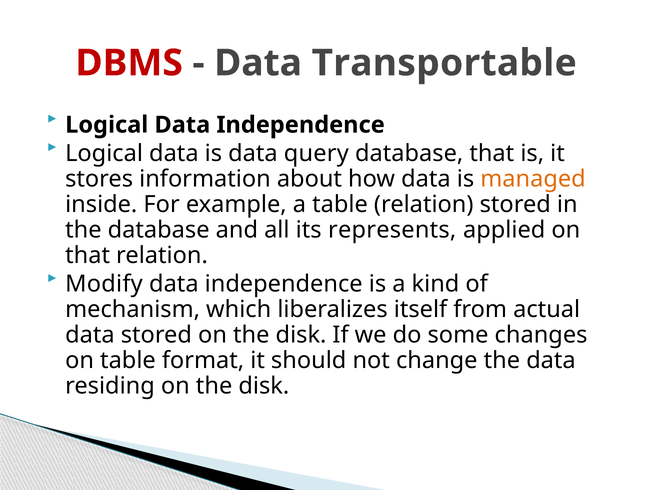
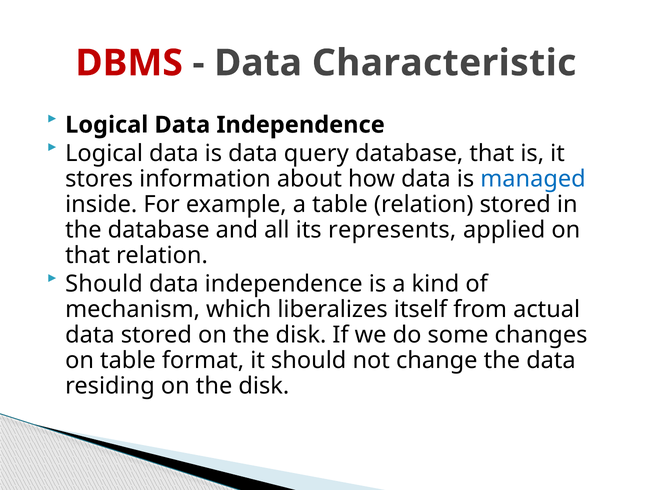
Transportable: Transportable -> Characteristic
managed colour: orange -> blue
Modify at (104, 284): Modify -> Should
